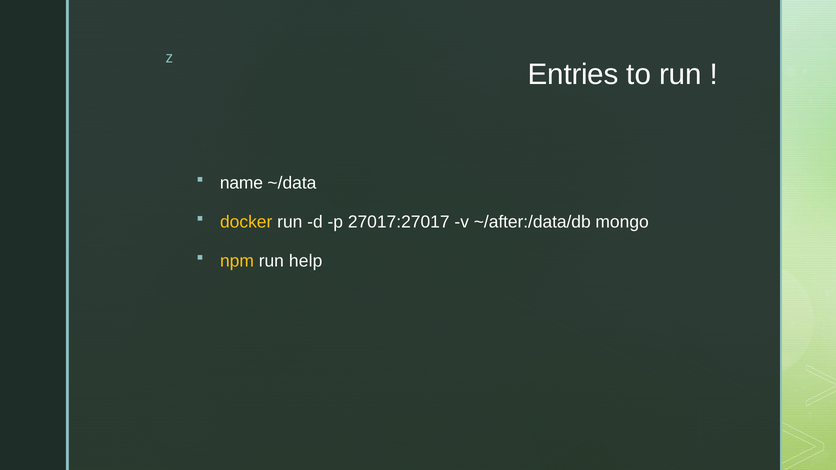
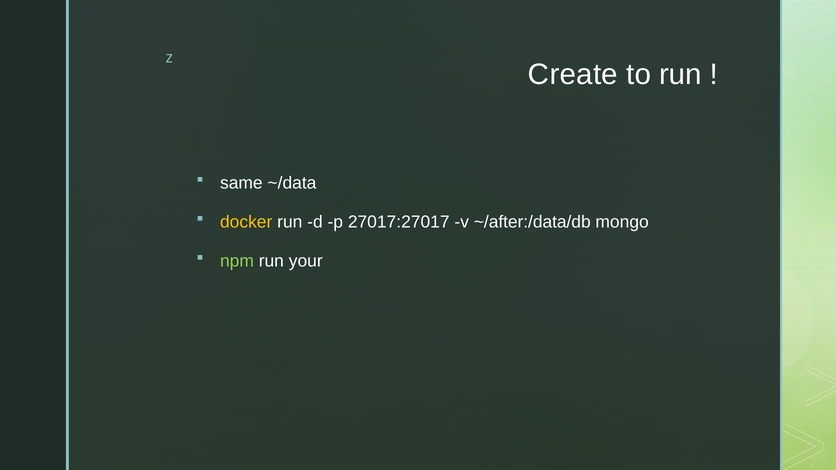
Entries: Entries -> Create
name: name -> same
npm colour: yellow -> light green
help: help -> your
